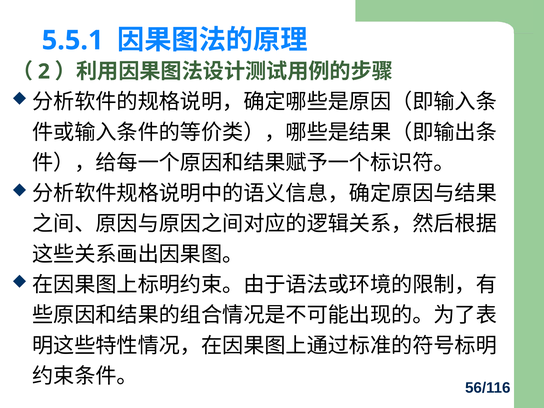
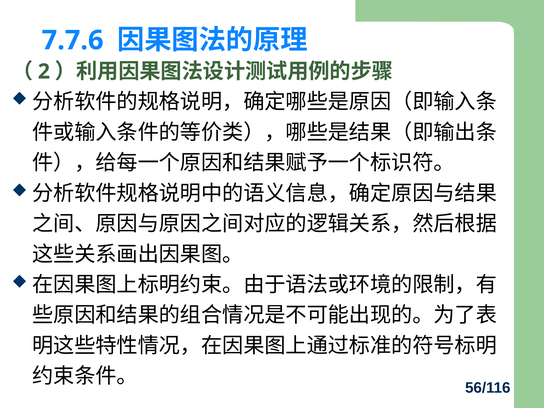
5.5.1: 5.5.1 -> 7.7.6
